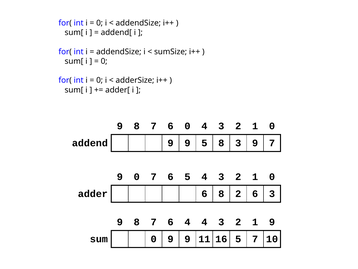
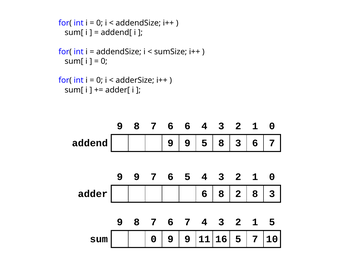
6 0: 0 -> 6
8 3 9: 9 -> 6
0 at (137, 177): 0 -> 9
2 6: 6 -> 8
7 6 4: 4 -> 7
1 9: 9 -> 5
